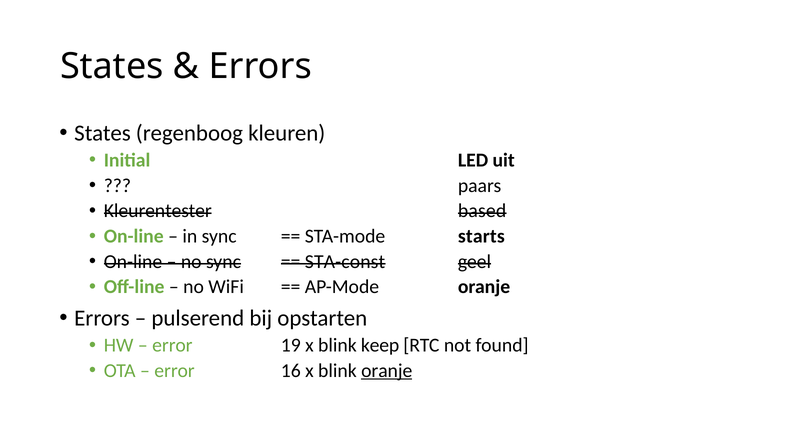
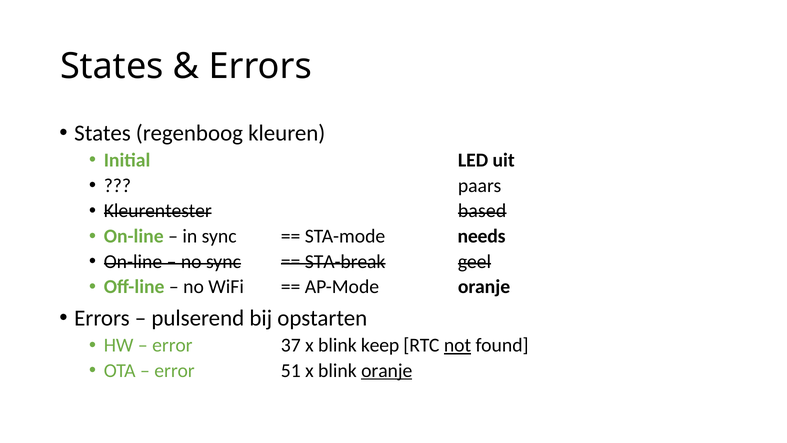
starts: starts -> needs
STA-const: STA-const -> STA-break
19: 19 -> 37
not underline: none -> present
16: 16 -> 51
